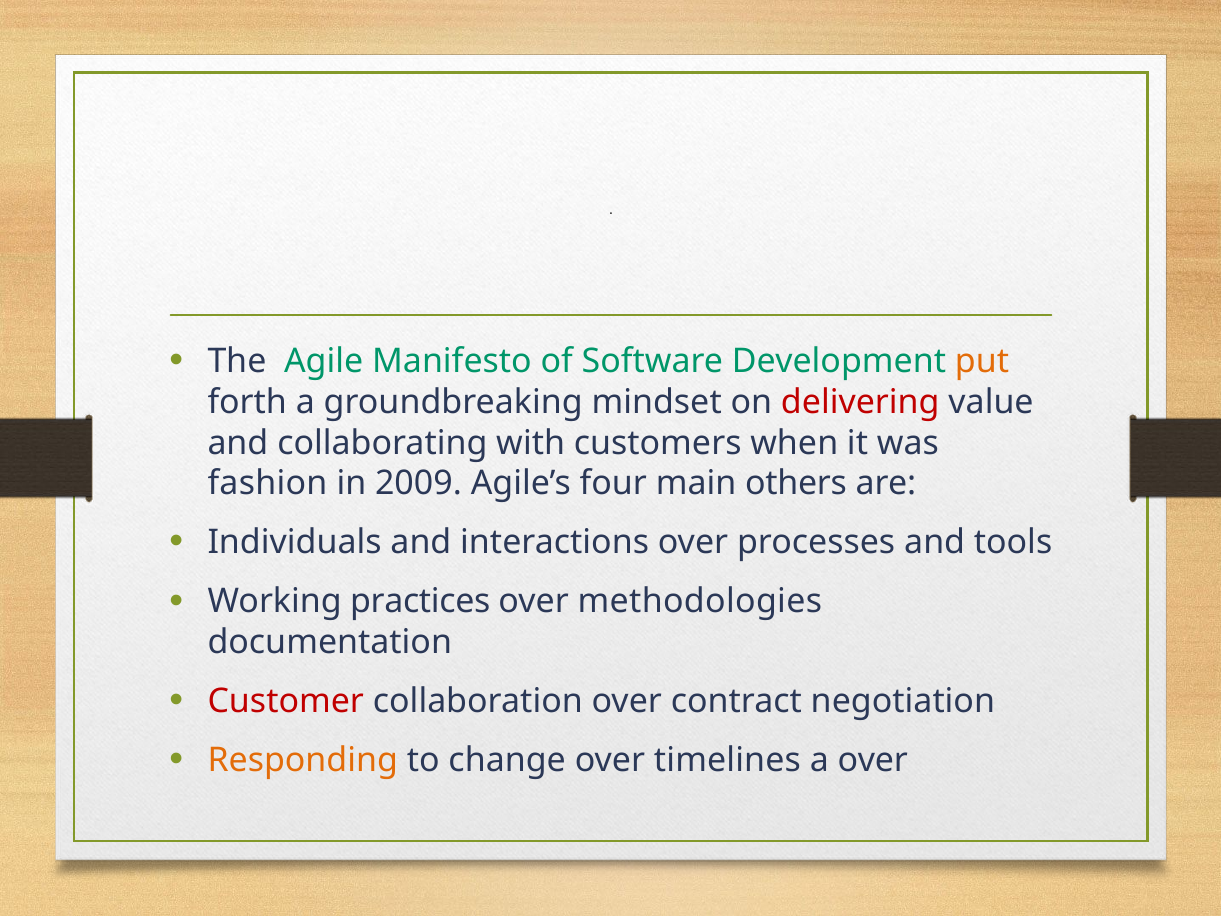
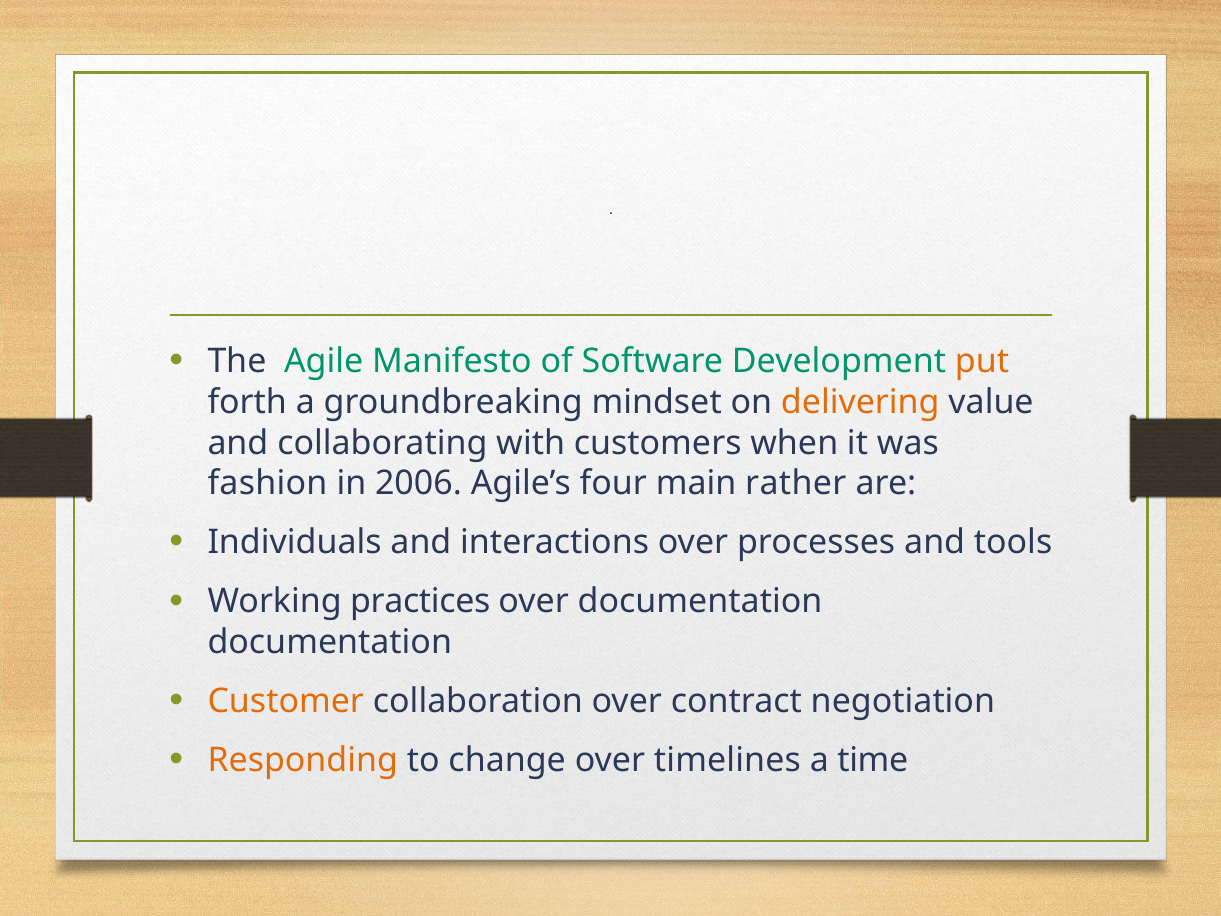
delivering colour: red -> orange
2009: 2009 -> 2006
others: others -> rather
over methodologies: methodologies -> documentation
Customer colour: red -> orange
a over: over -> time
